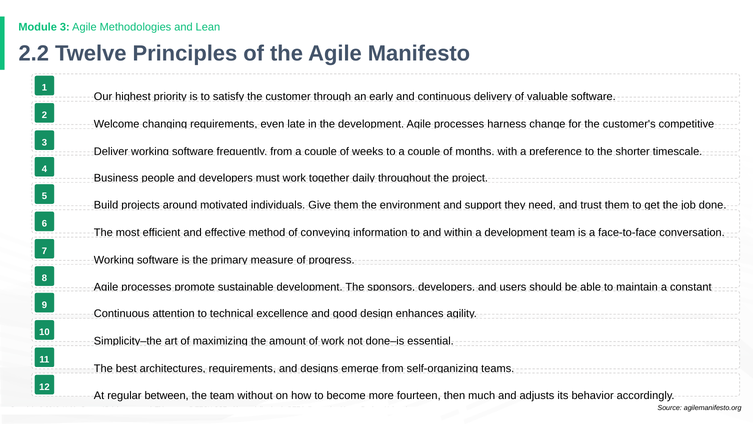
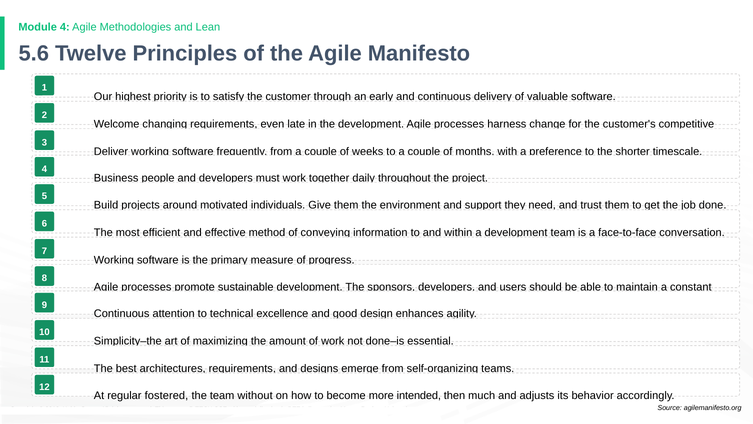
3 at (65, 27): 3 -> 4
2.2: 2.2 -> 5.6
between: between -> fostered
fourteen: fourteen -> intended
